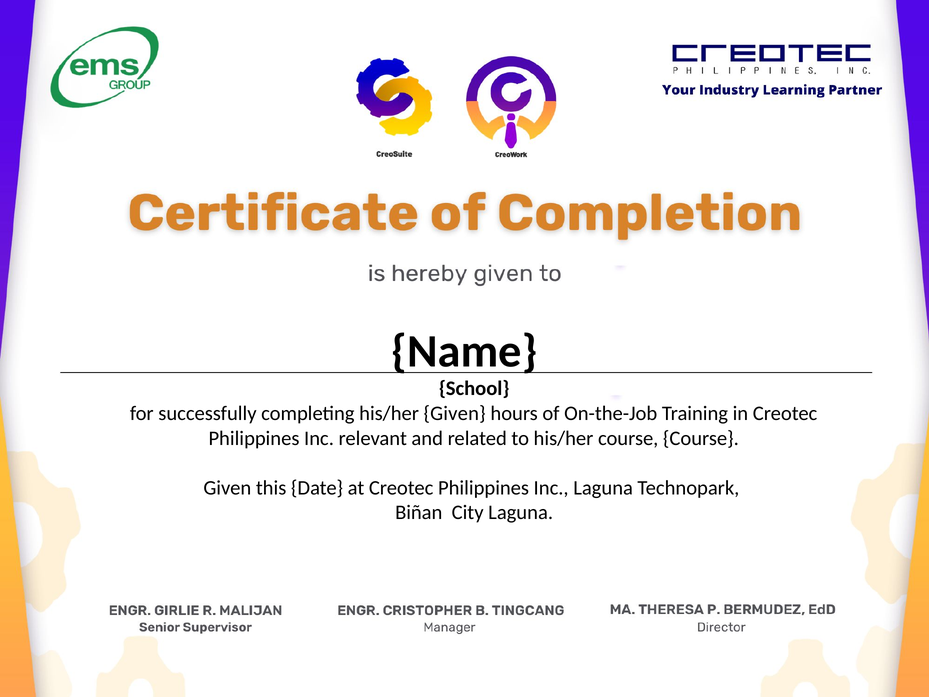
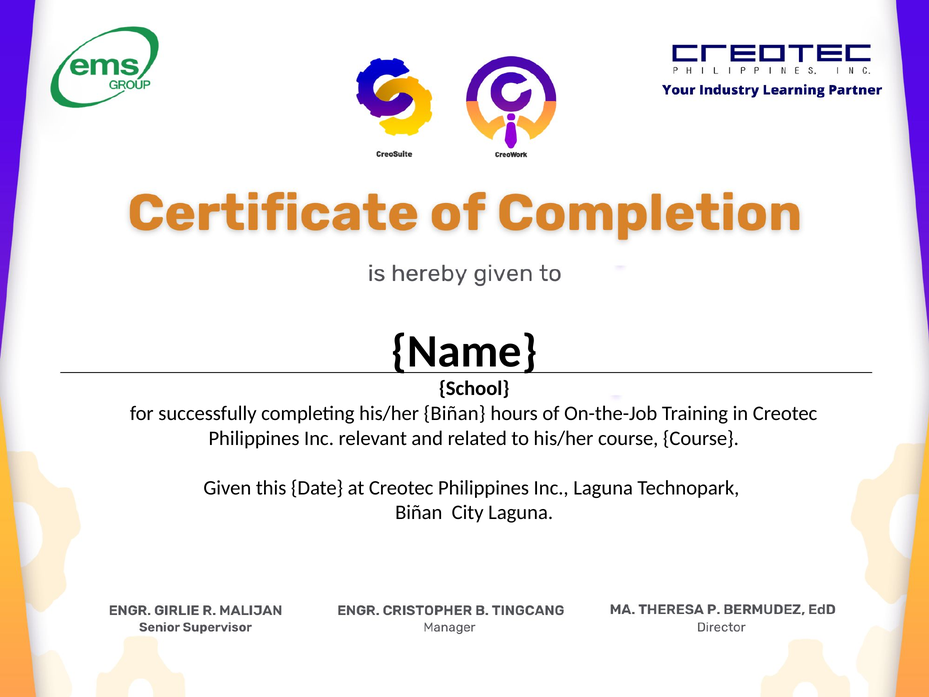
his/her Given: Given -> Biñan
